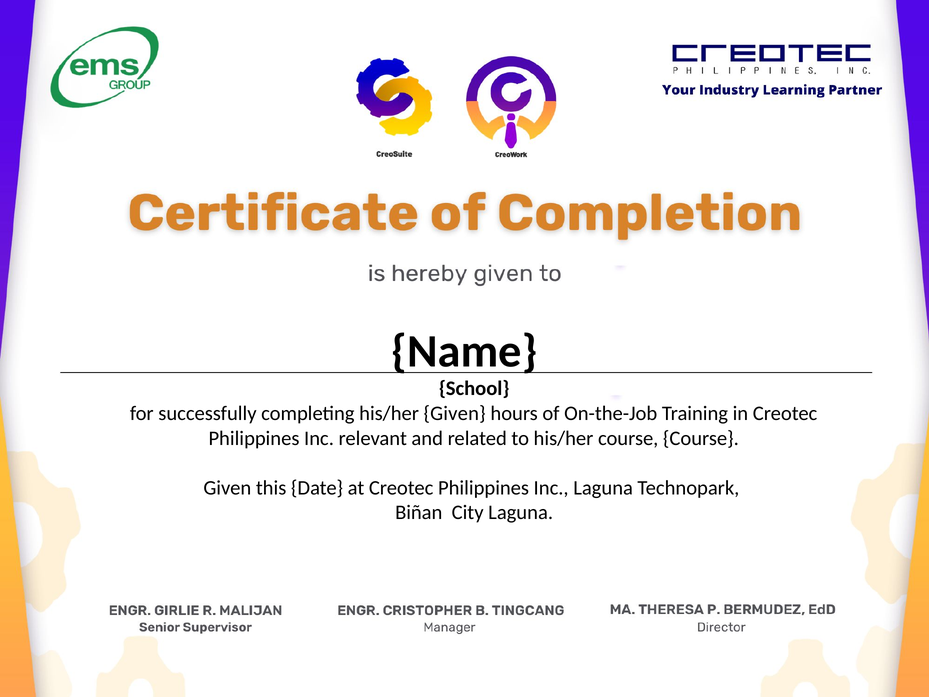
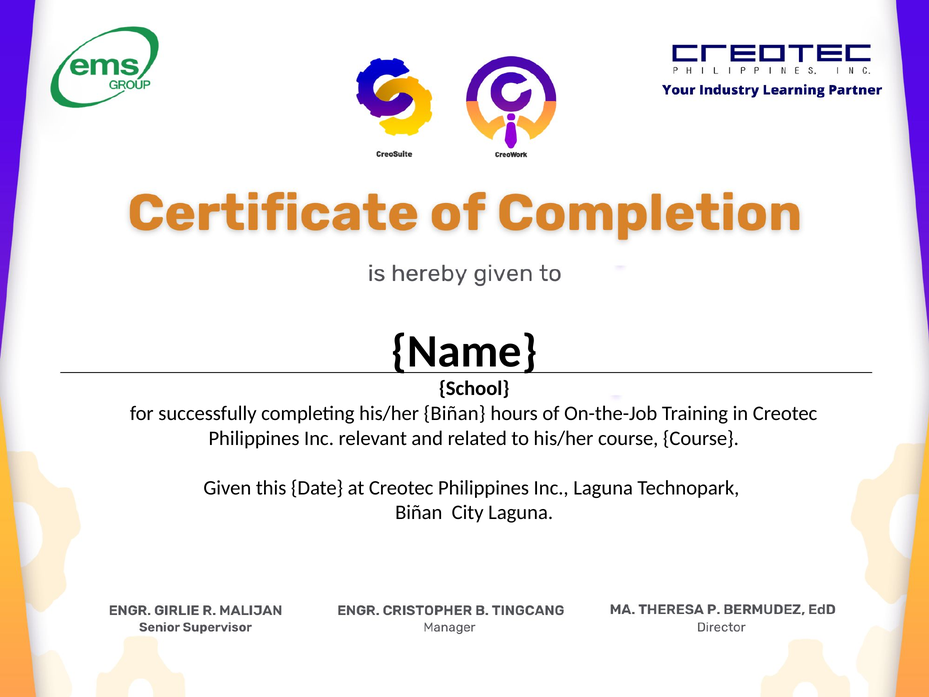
his/her Given: Given -> Biñan
